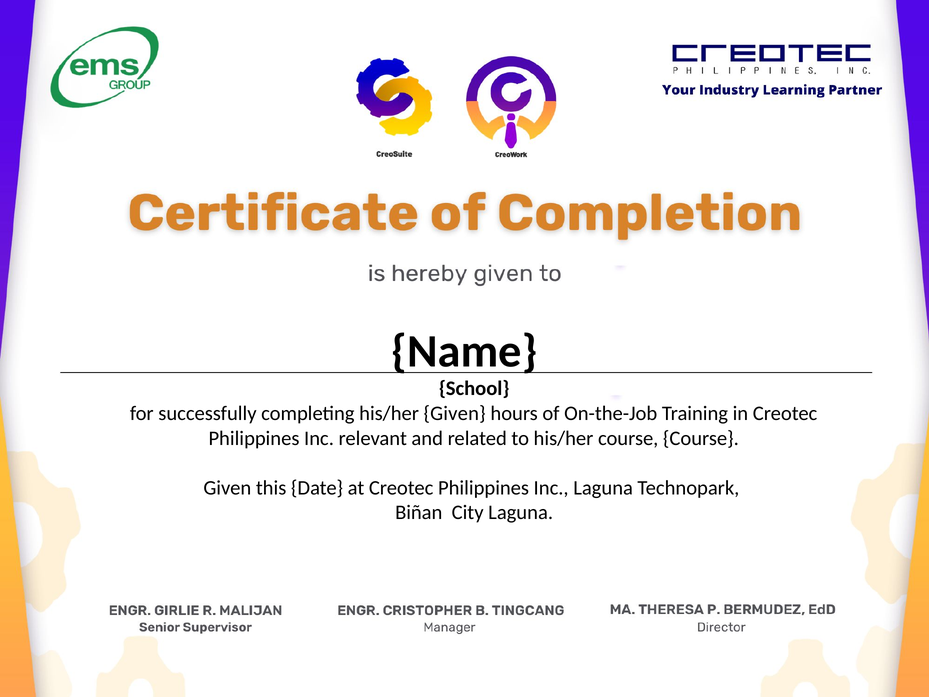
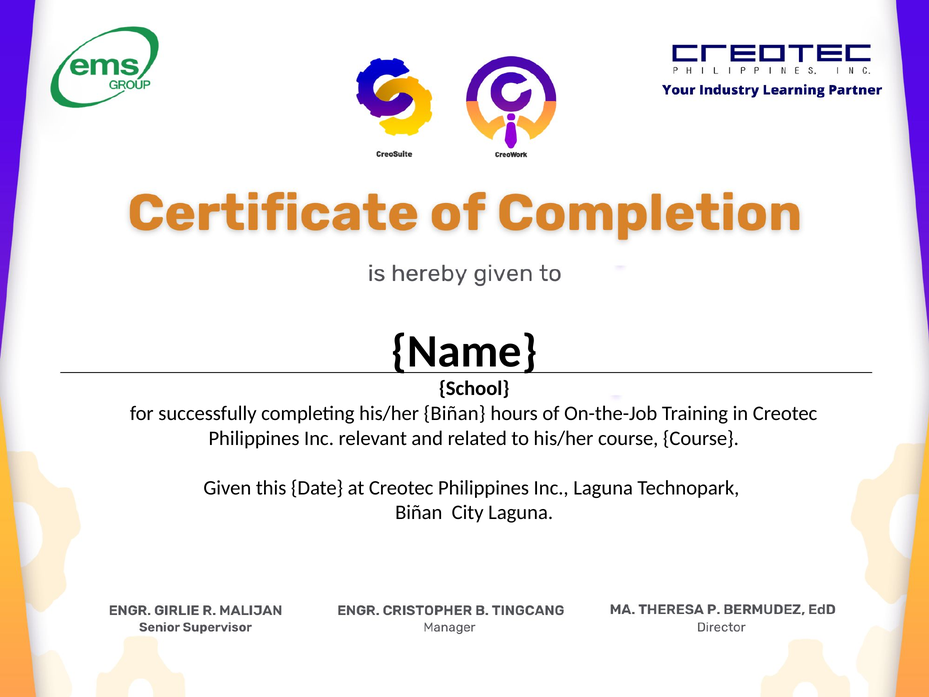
his/her Given: Given -> Biñan
